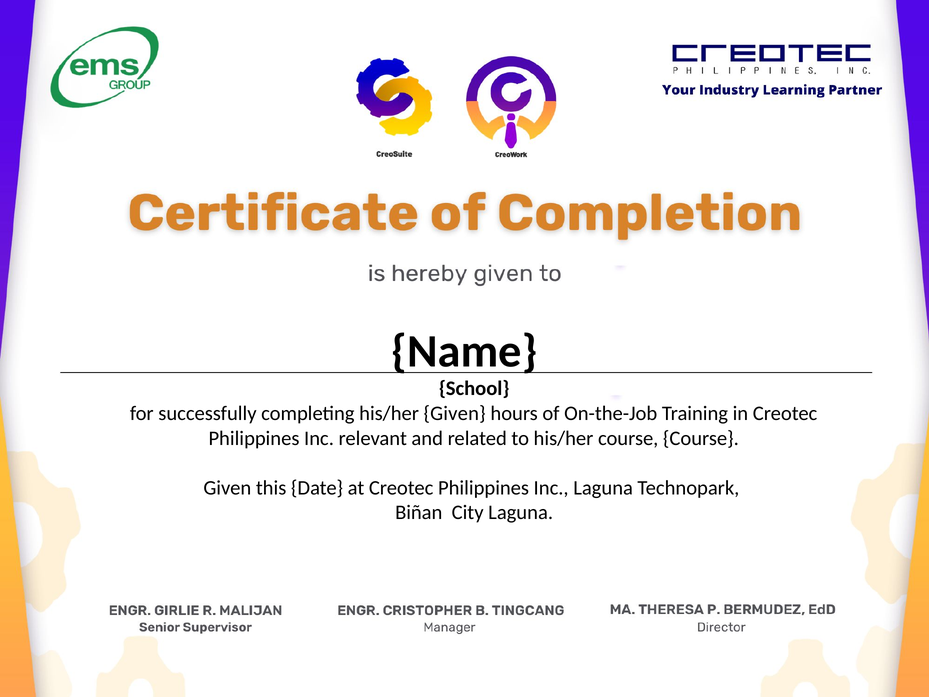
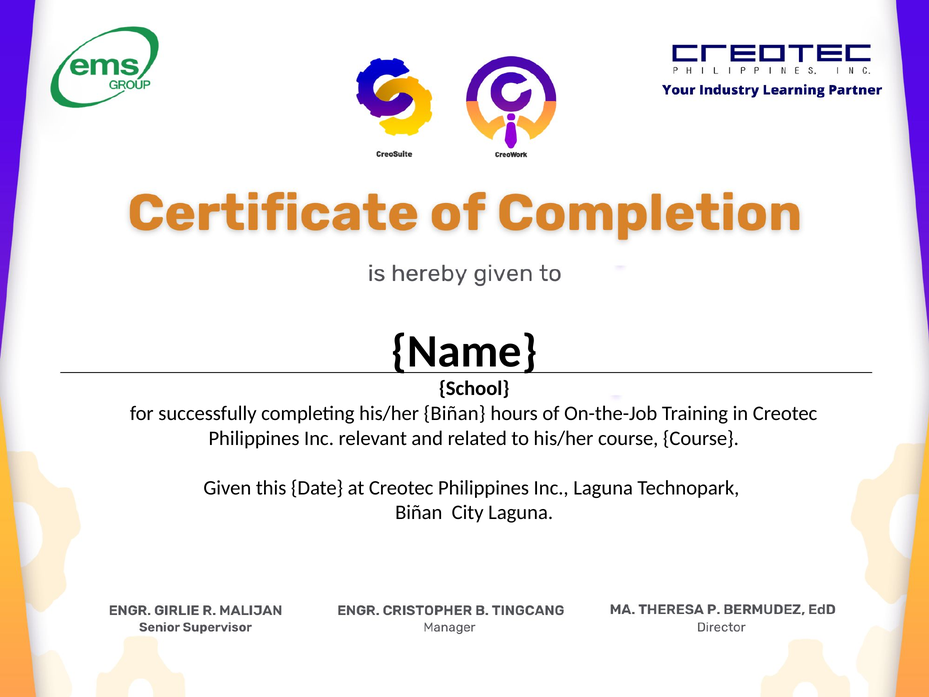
his/her Given: Given -> Biñan
